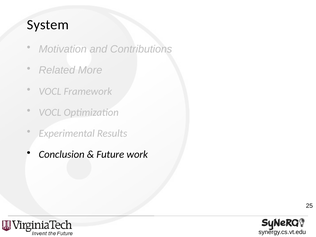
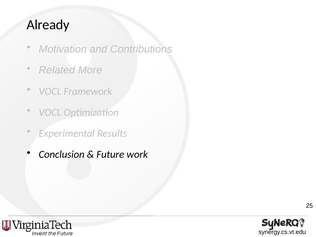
System: System -> Already
